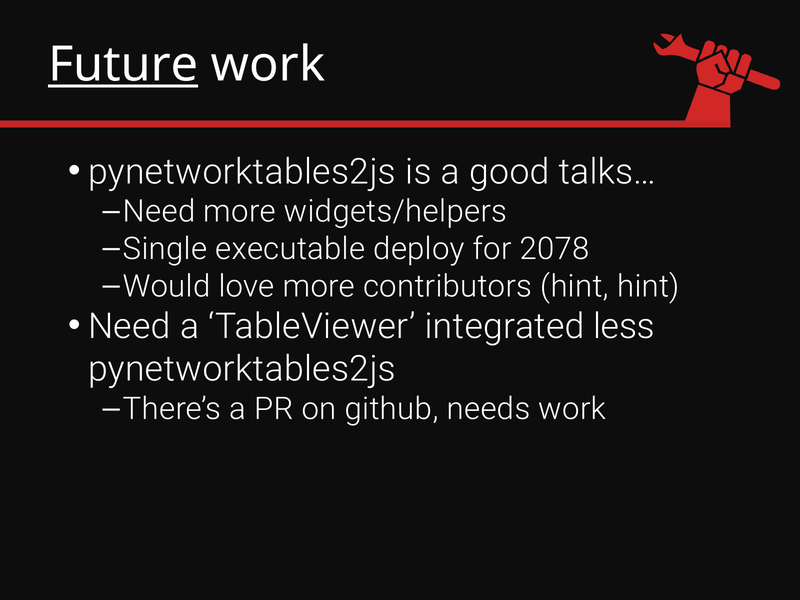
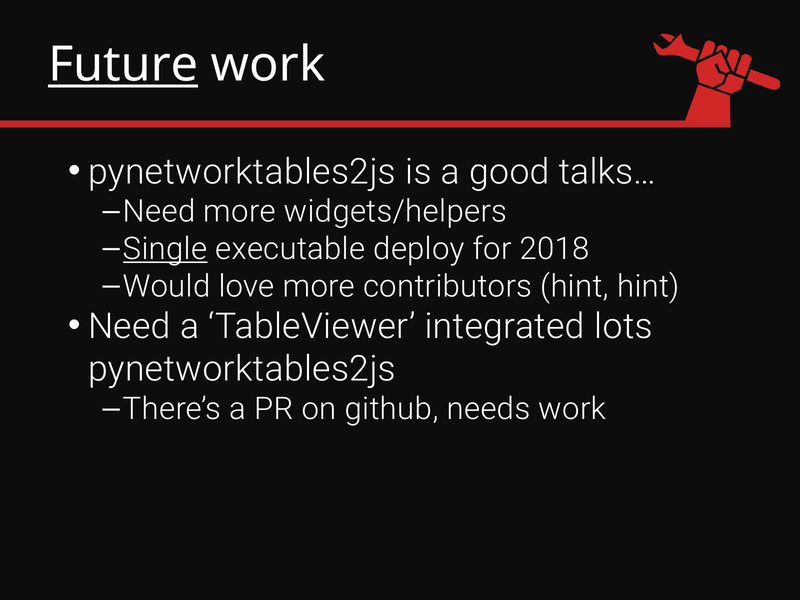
Single underline: none -> present
2078: 2078 -> 2018
less: less -> lots
